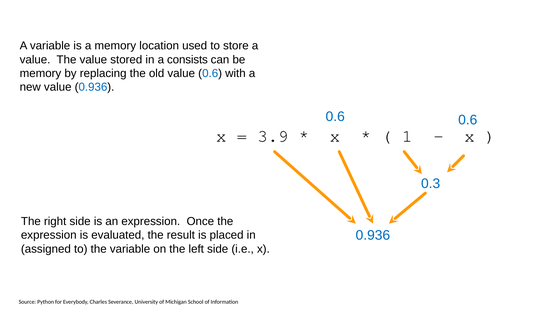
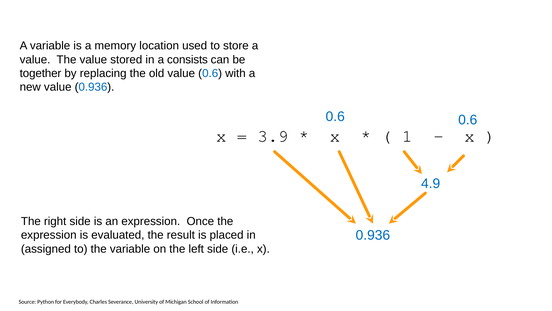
memory at (40, 73): memory -> together
0.3: 0.3 -> 4.9
